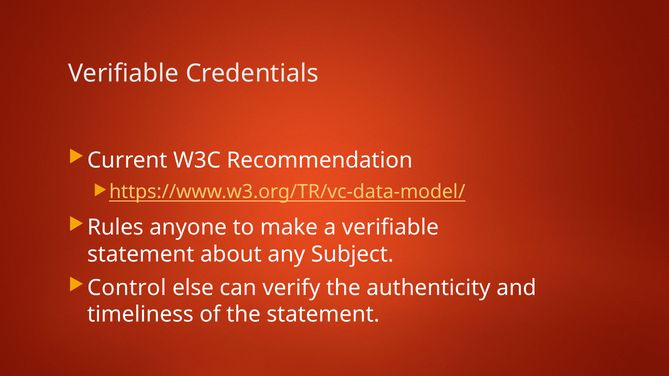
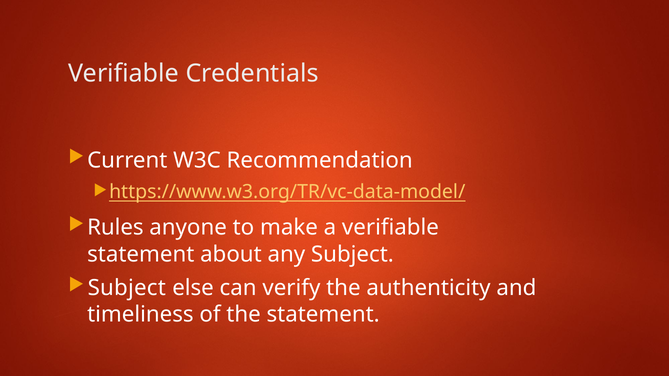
Control at (127, 288): Control -> Subject
